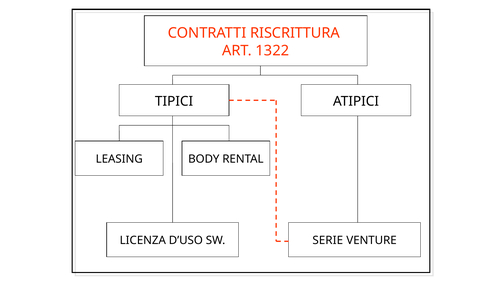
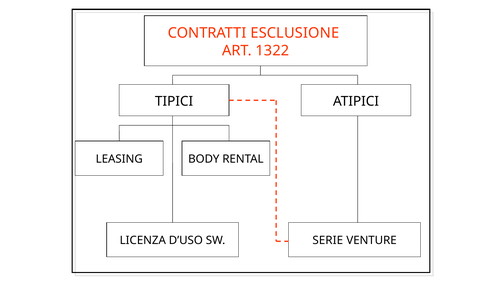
RISCRITTURA: RISCRITTURA -> ESCLUSIONE
